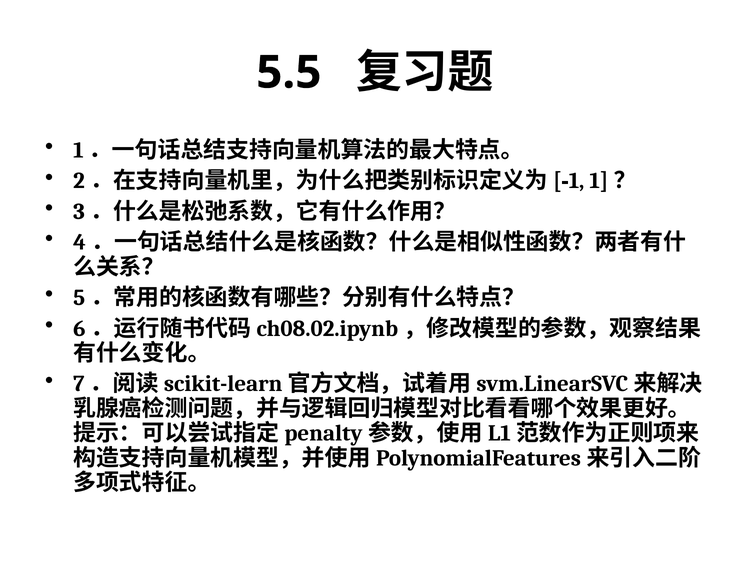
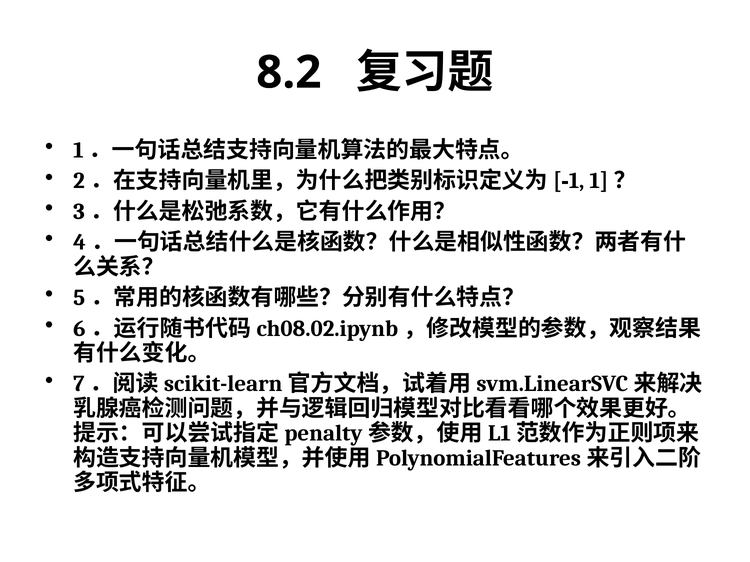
5.5: 5.5 -> 8.2
